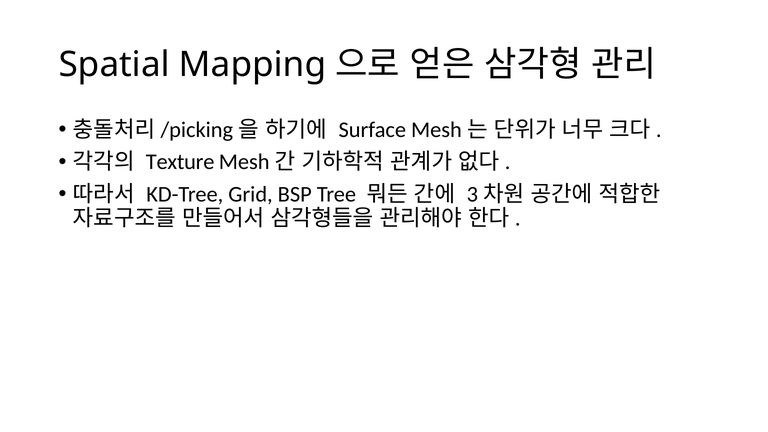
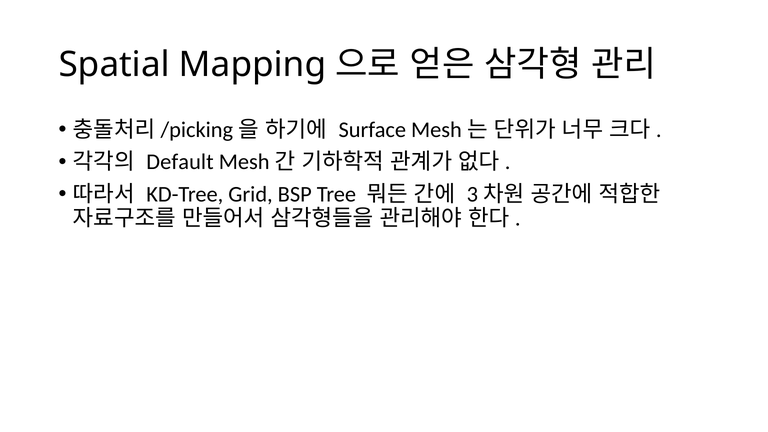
Texture: Texture -> Default
